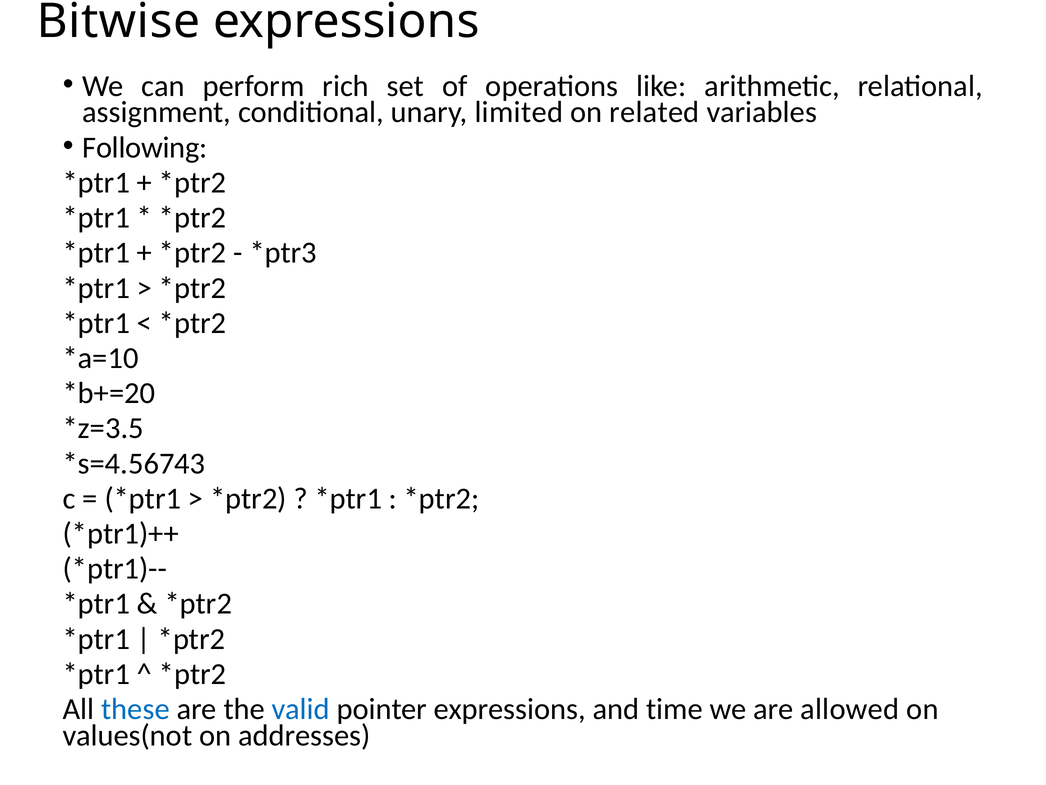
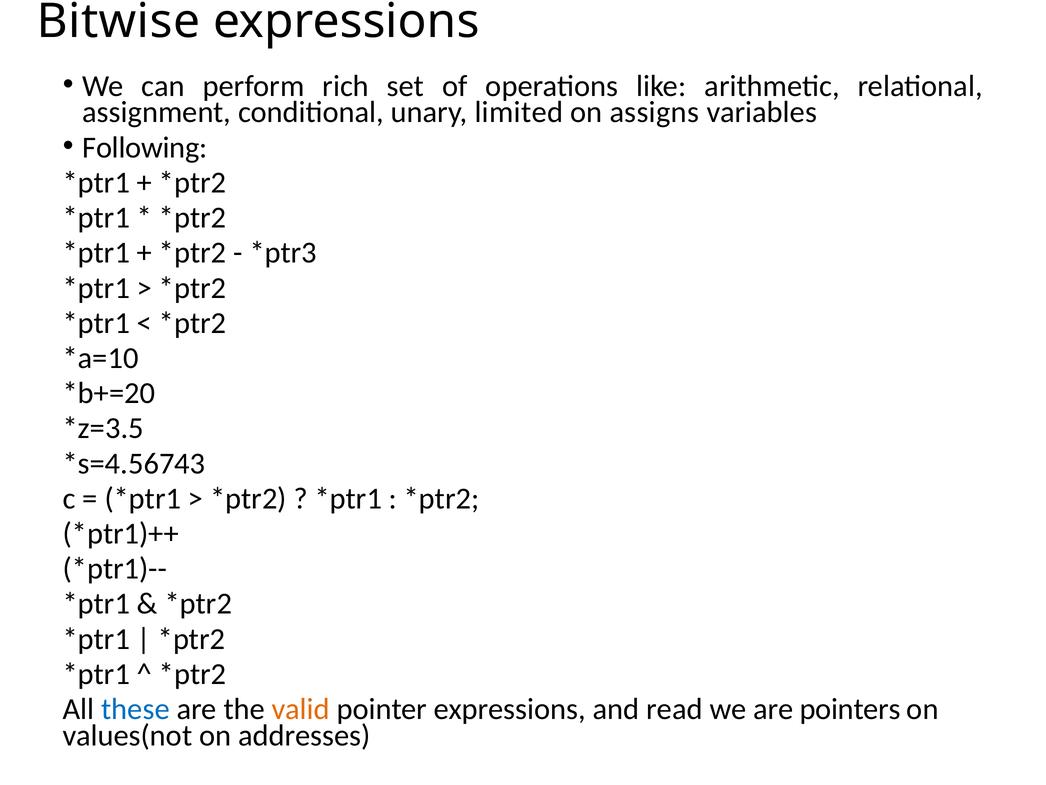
related: related -> assigns
valid colour: blue -> orange
time: time -> read
allowed: allowed -> pointers
